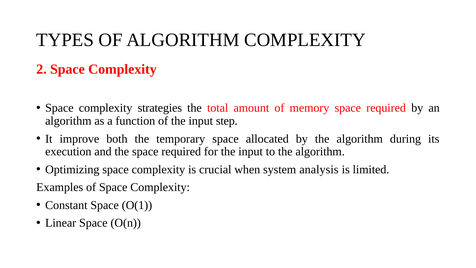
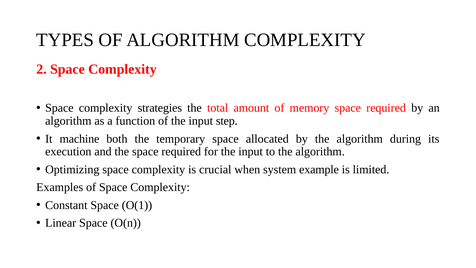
improve: improve -> machine
analysis: analysis -> example
